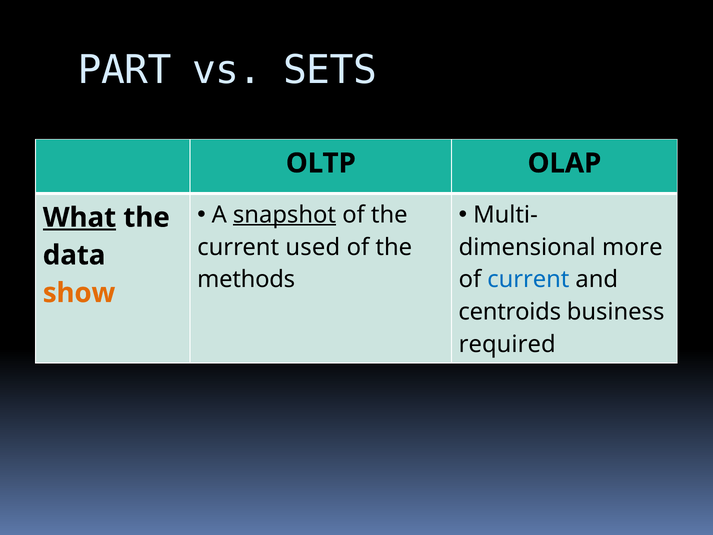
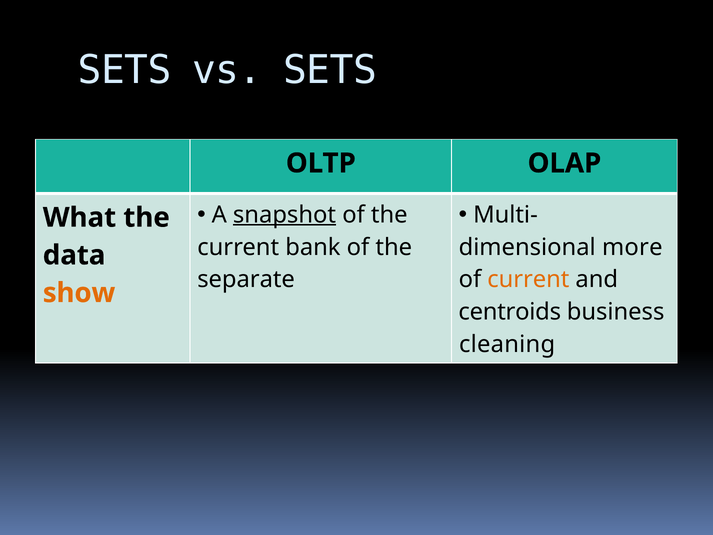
PART at (125, 70): PART -> SETS
What underline: present -> none
used: used -> bank
methods: methods -> separate
current at (528, 280) colour: blue -> orange
required: required -> cleaning
